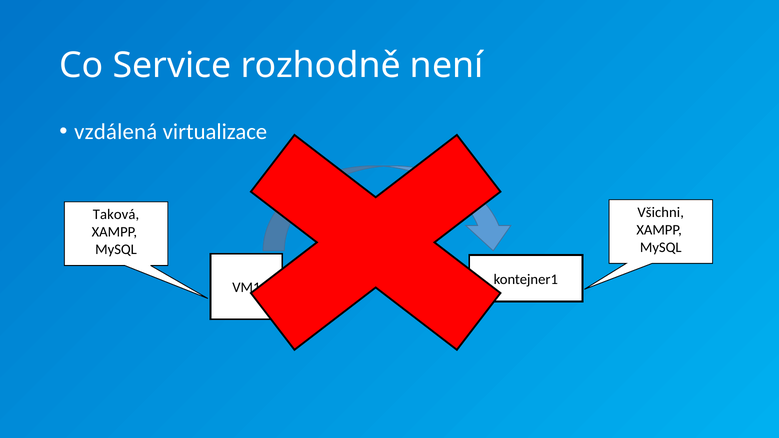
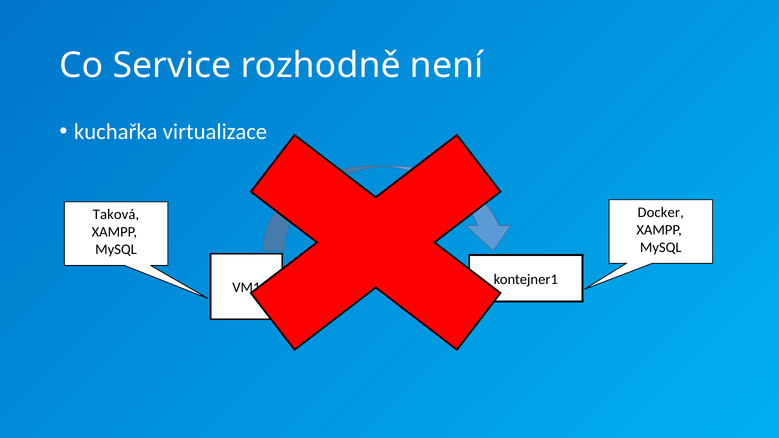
vzdálená: vzdálená -> kuchařka
Všichni: Všichni -> Docker
